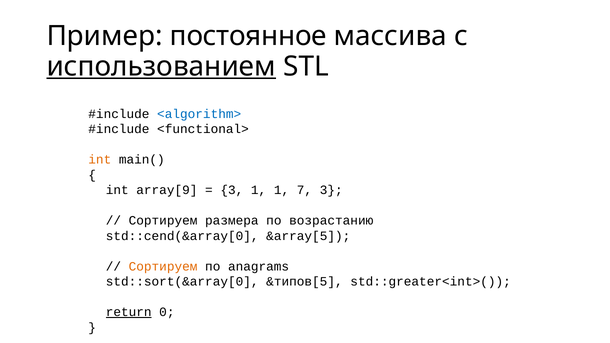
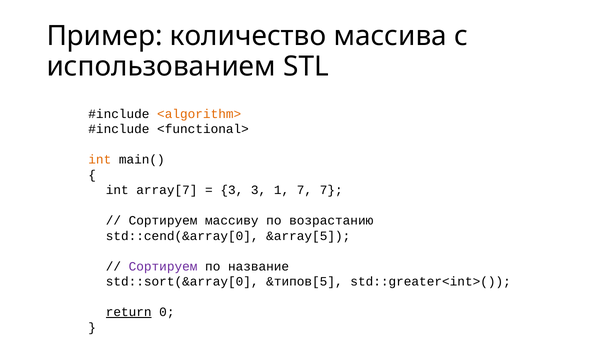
постоянное: постоянное -> количество
использованием underline: present -> none
<algorithm> colour: blue -> orange
array[9: array[9 -> array[7
3 1: 1 -> 3
7 3: 3 -> 7
размера: размера -> массиву
Сортируем at (163, 266) colour: orange -> purple
anagrams: anagrams -> название
